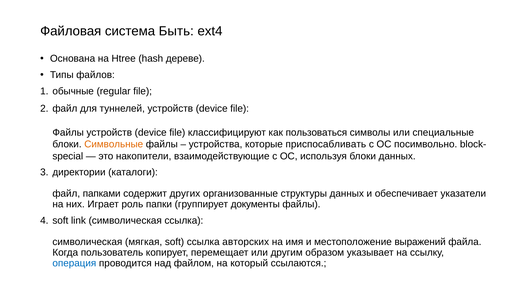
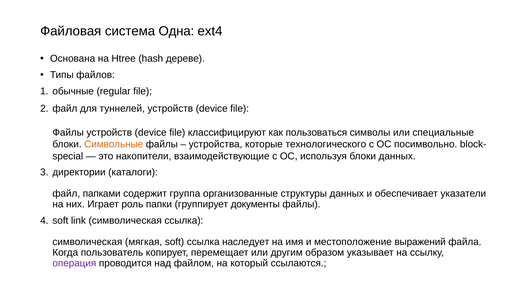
Быть: Быть -> Одна
приспосабливать: приспосабливать -> технологического
других: других -> группа
авторских: авторских -> наследует
операция colour: blue -> purple
